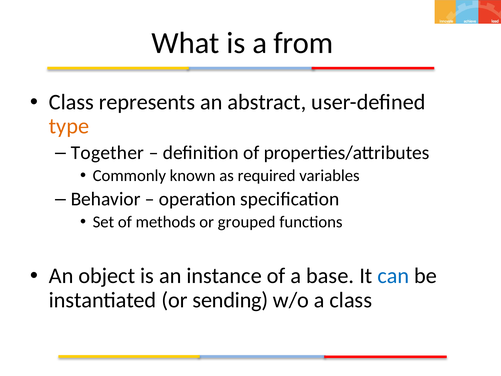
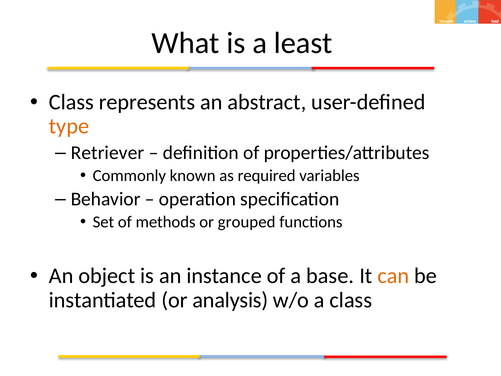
from: from -> least
Together: Together -> Retriever
can colour: blue -> orange
sending: sending -> analysis
